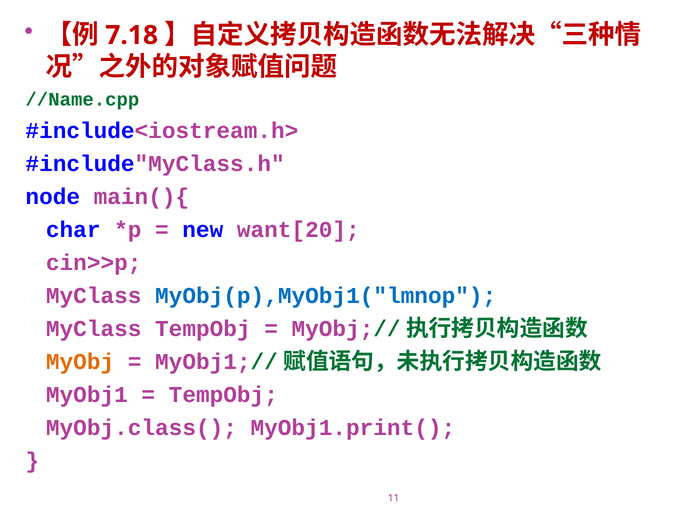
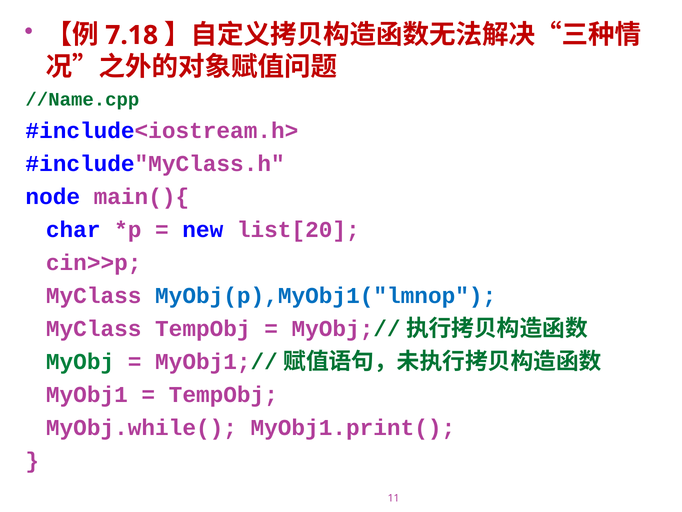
want[20: want[20 -> list[20
MyObj colour: orange -> green
MyObj.class(: MyObj.class( -> MyObj.while(
